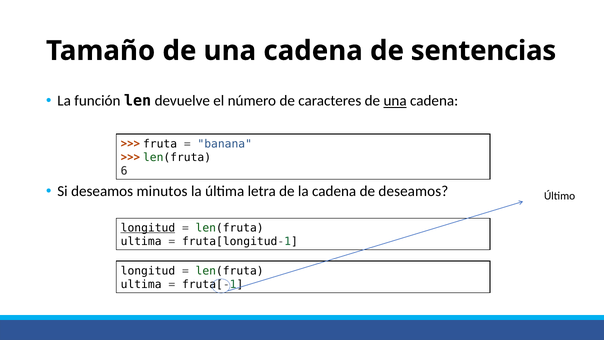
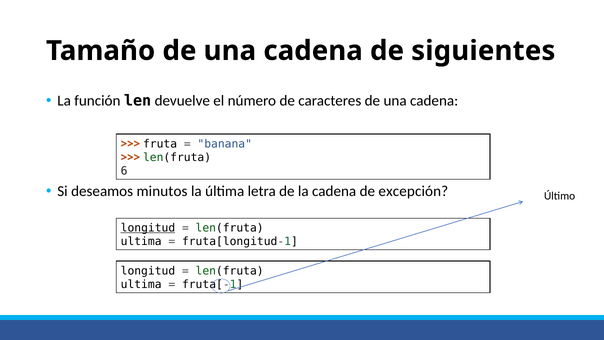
sentencias: sentencias -> siguientes
una at (395, 101) underline: present -> none
de deseamos: deseamos -> excepción
